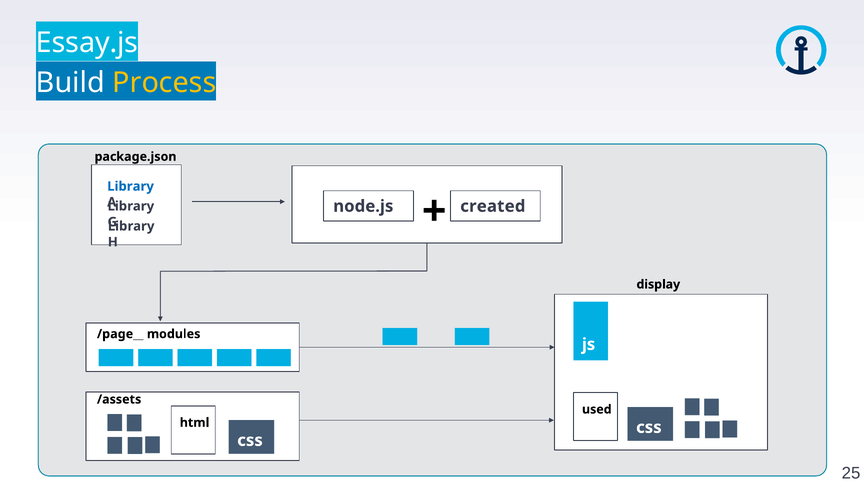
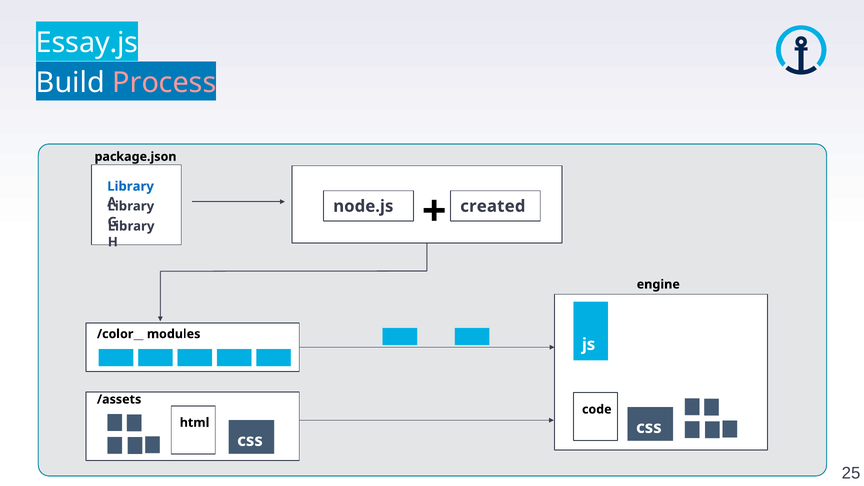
Process colour: yellow -> pink
display: display -> engine
/page__: /page__ -> /color__
used: used -> code
